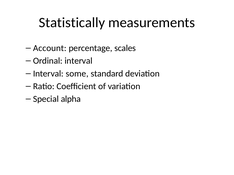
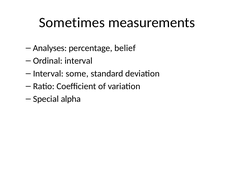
Statistically: Statistically -> Sometimes
Account: Account -> Analyses
scales: scales -> belief
